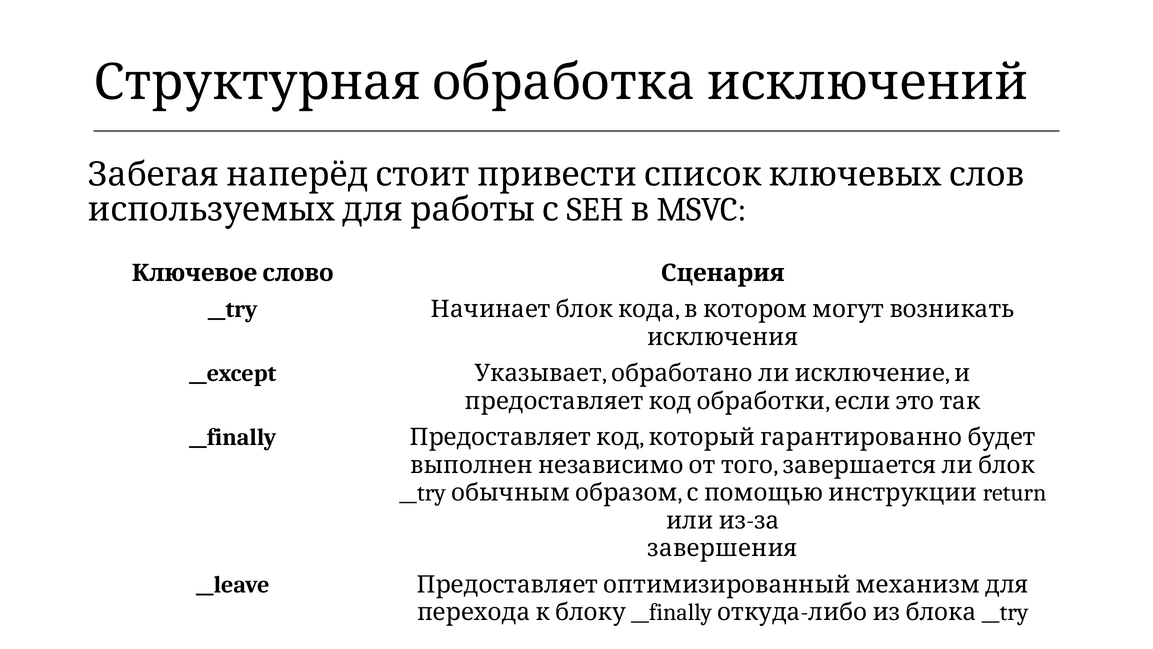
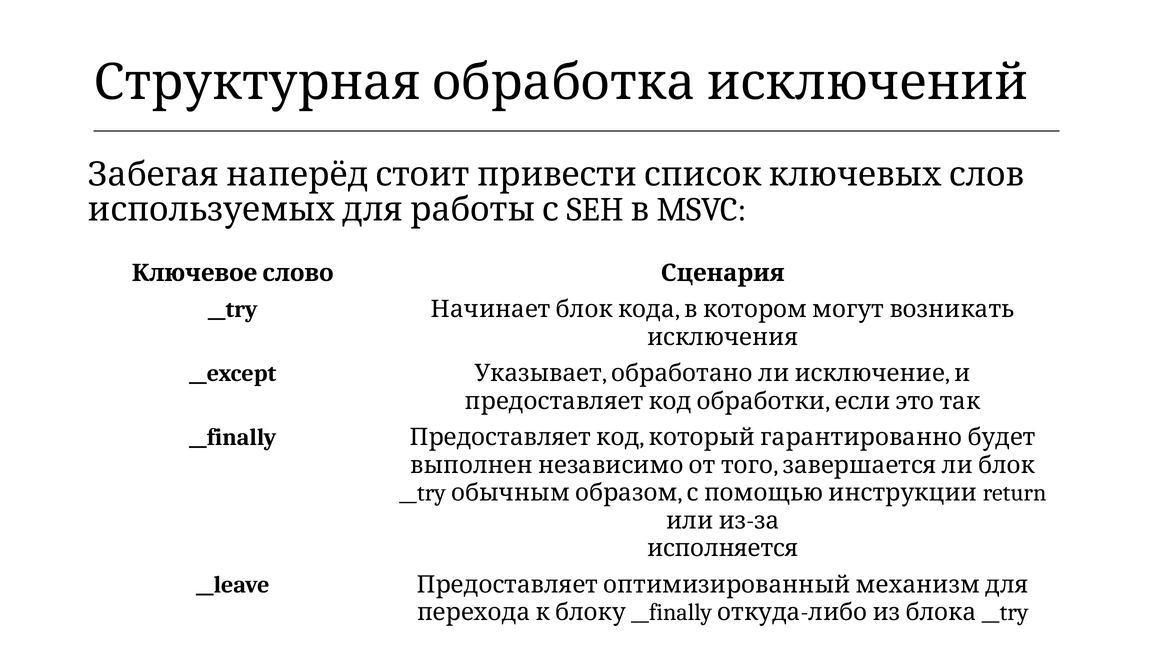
завершения: завершения -> исполняется
